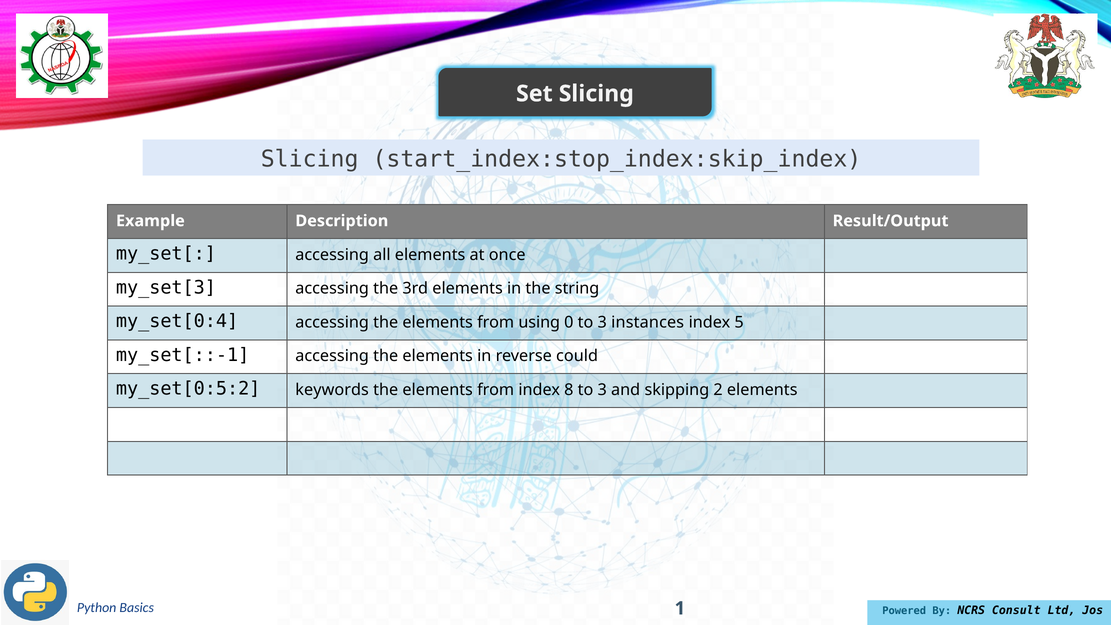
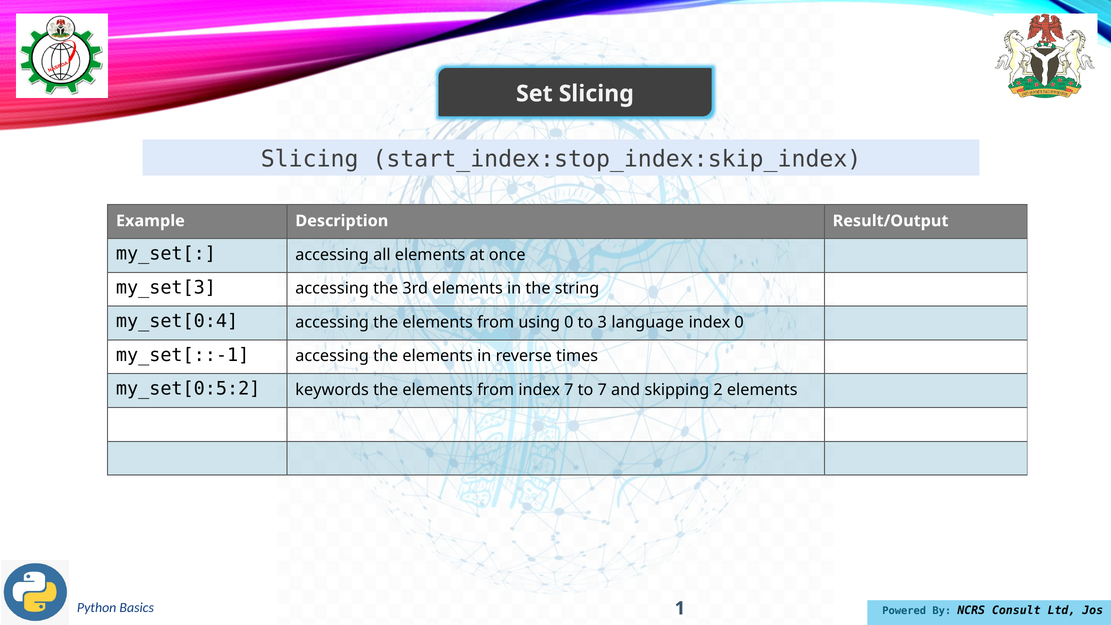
instances: instances -> language
index 5: 5 -> 0
could: could -> times
index 8: 8 -> 7
3 at (602, 390): 3 -> 7
